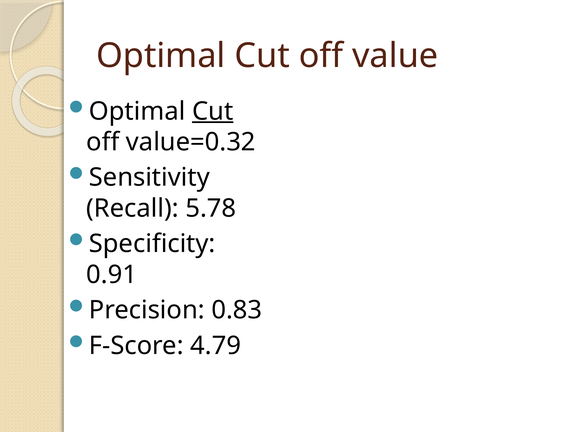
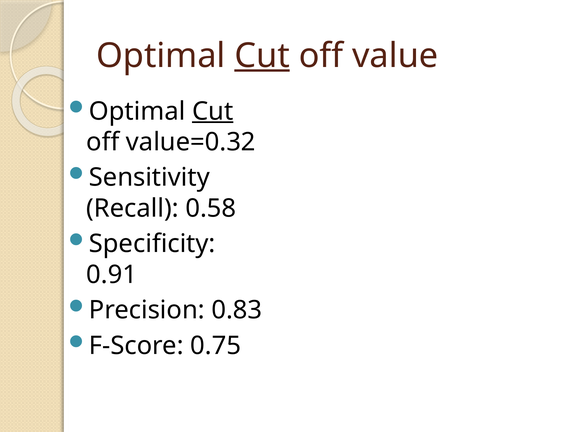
Cut at (262, 56) underline: none -> present
5.78: 5.78 -> 0.58
4.79: 4.79 -> 0.75
